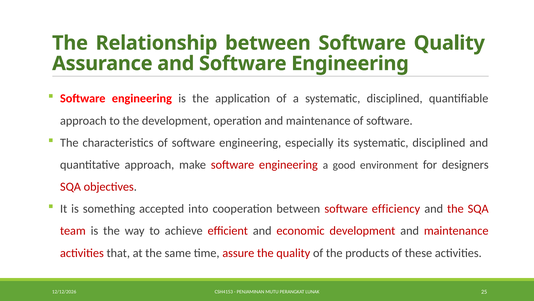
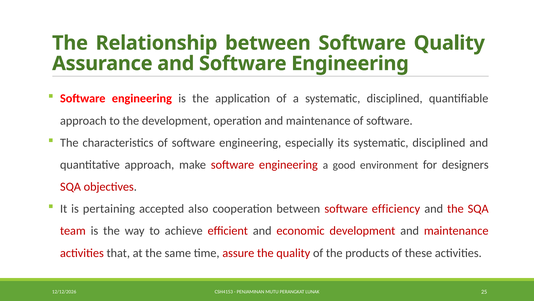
something: something -> pertaining
into: into -> also
